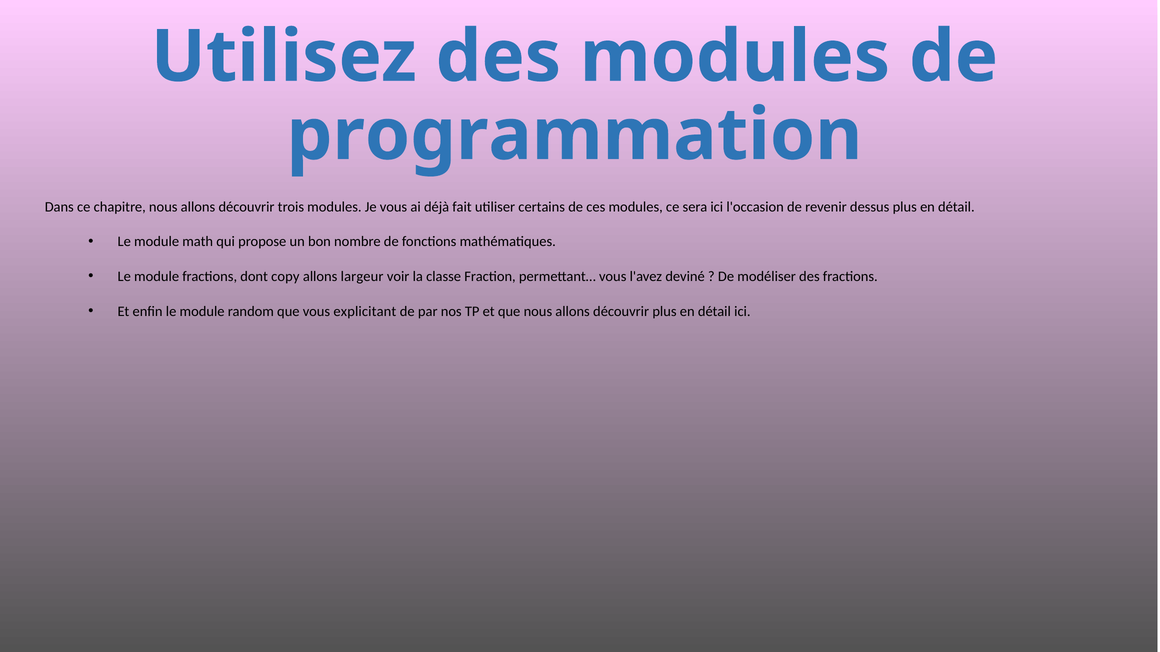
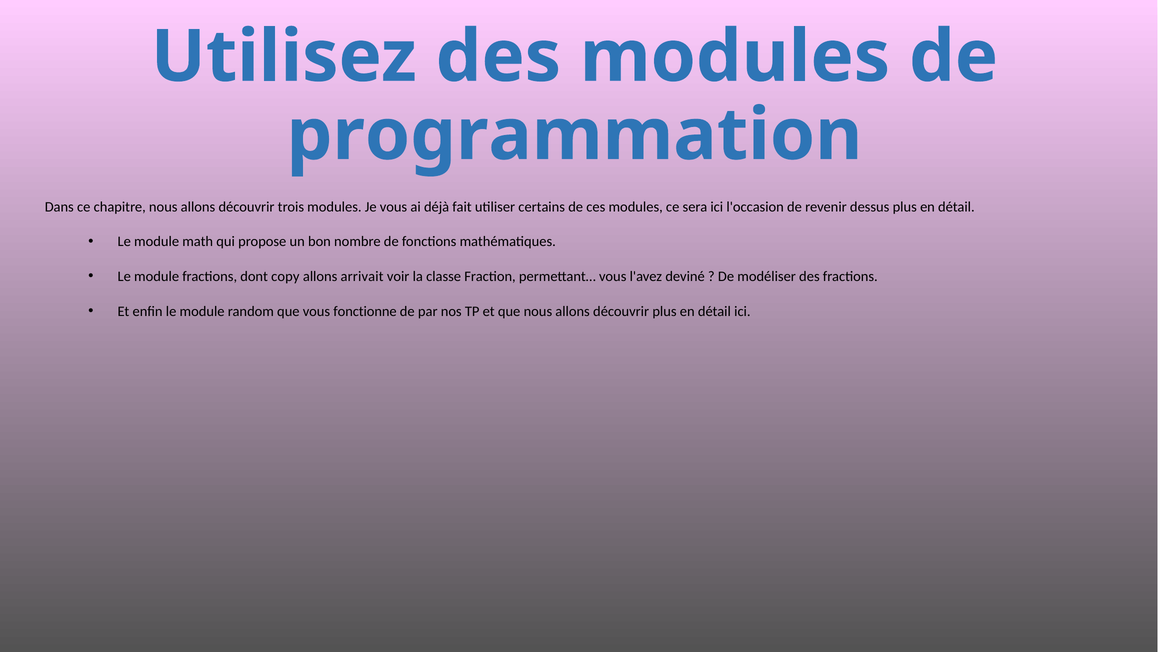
largeur: largeur -> arrivait
explicitant: explicitant -> fonctionne
